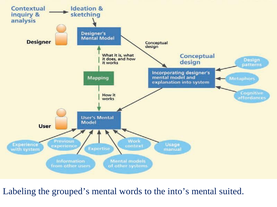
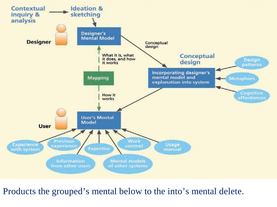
Labeling: Labeling -> Products
words: words -> below
suited: suited -> delete
